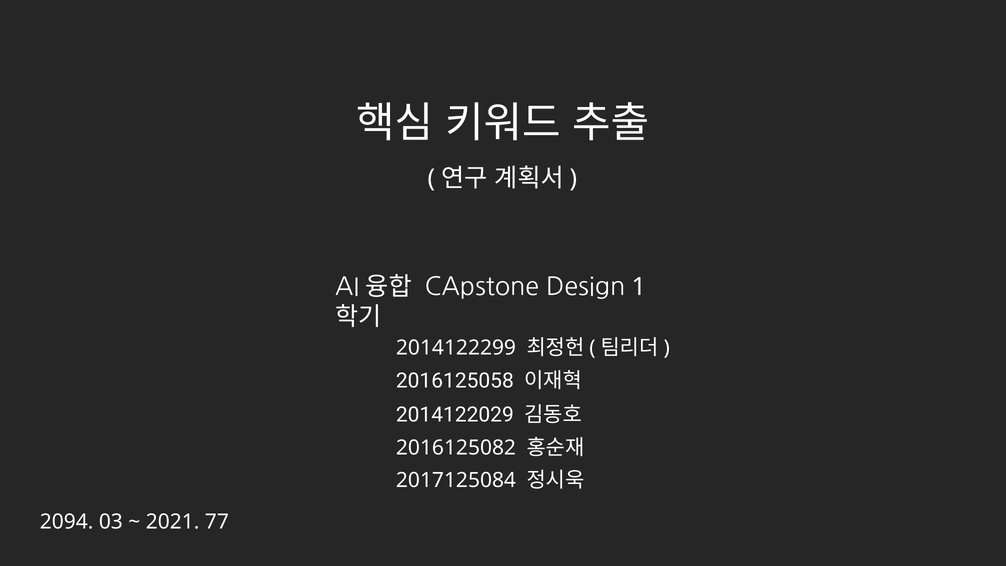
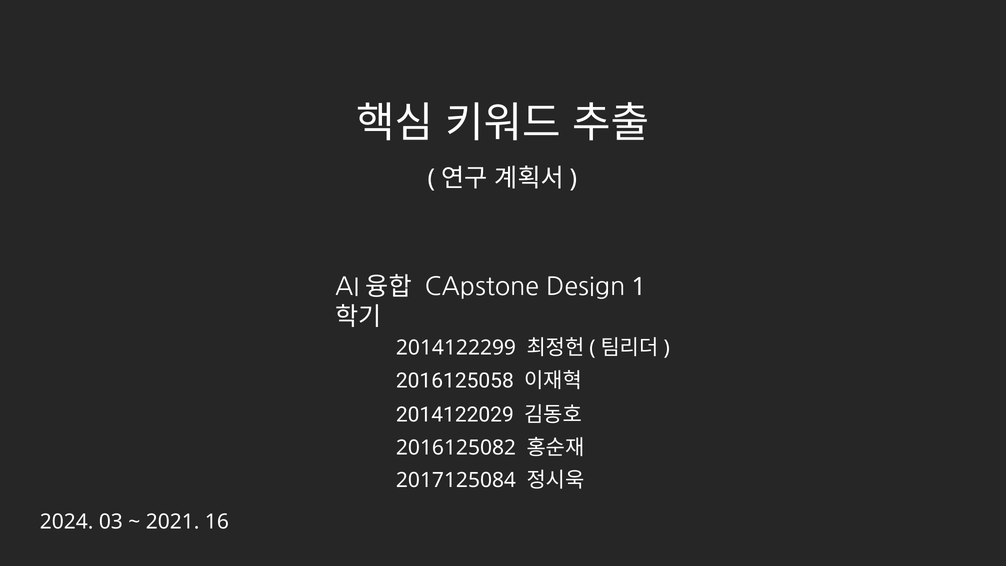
2094: 2094 -> 2024
77: 77 -> 16
